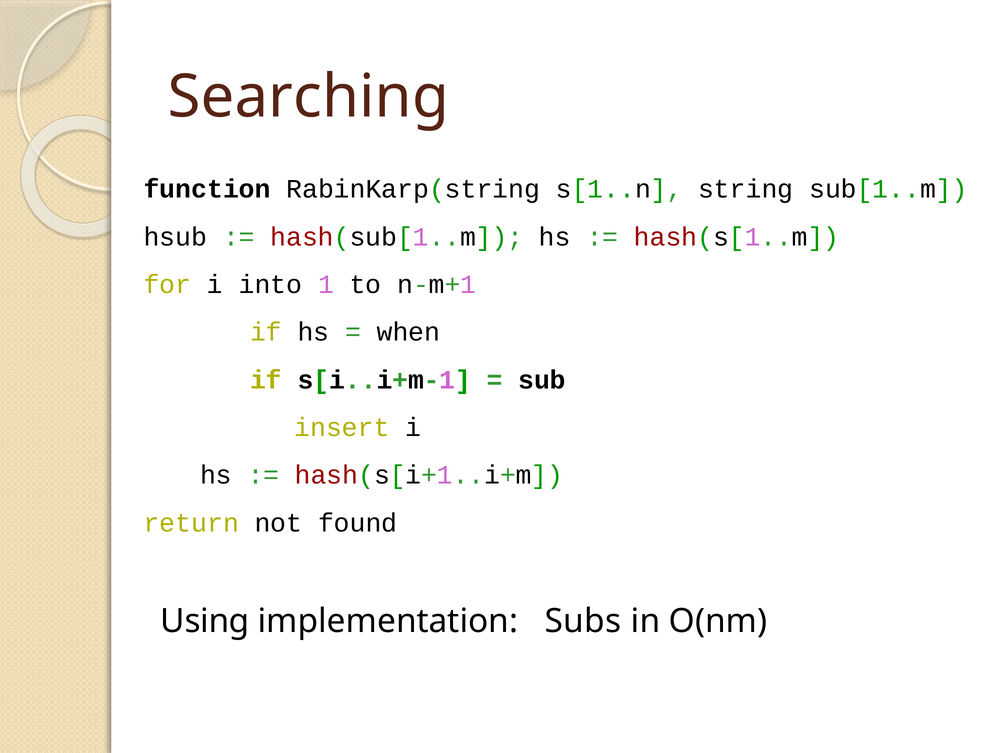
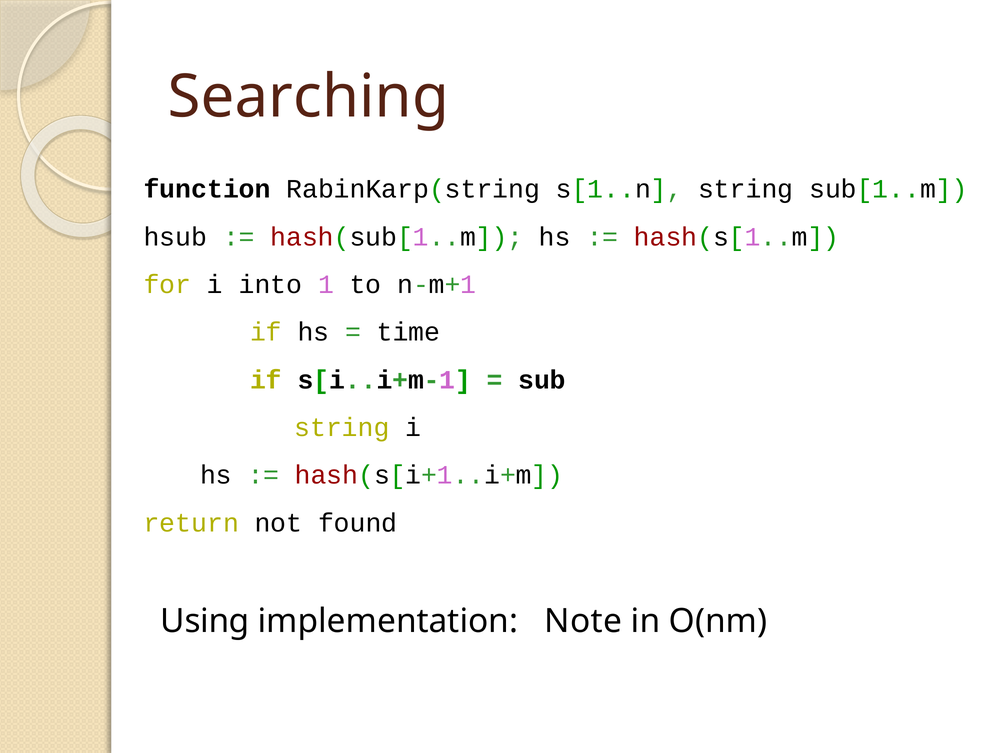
when: when -> time
insert at (342, 427): insert -> string
Subs: Subs -> Note
